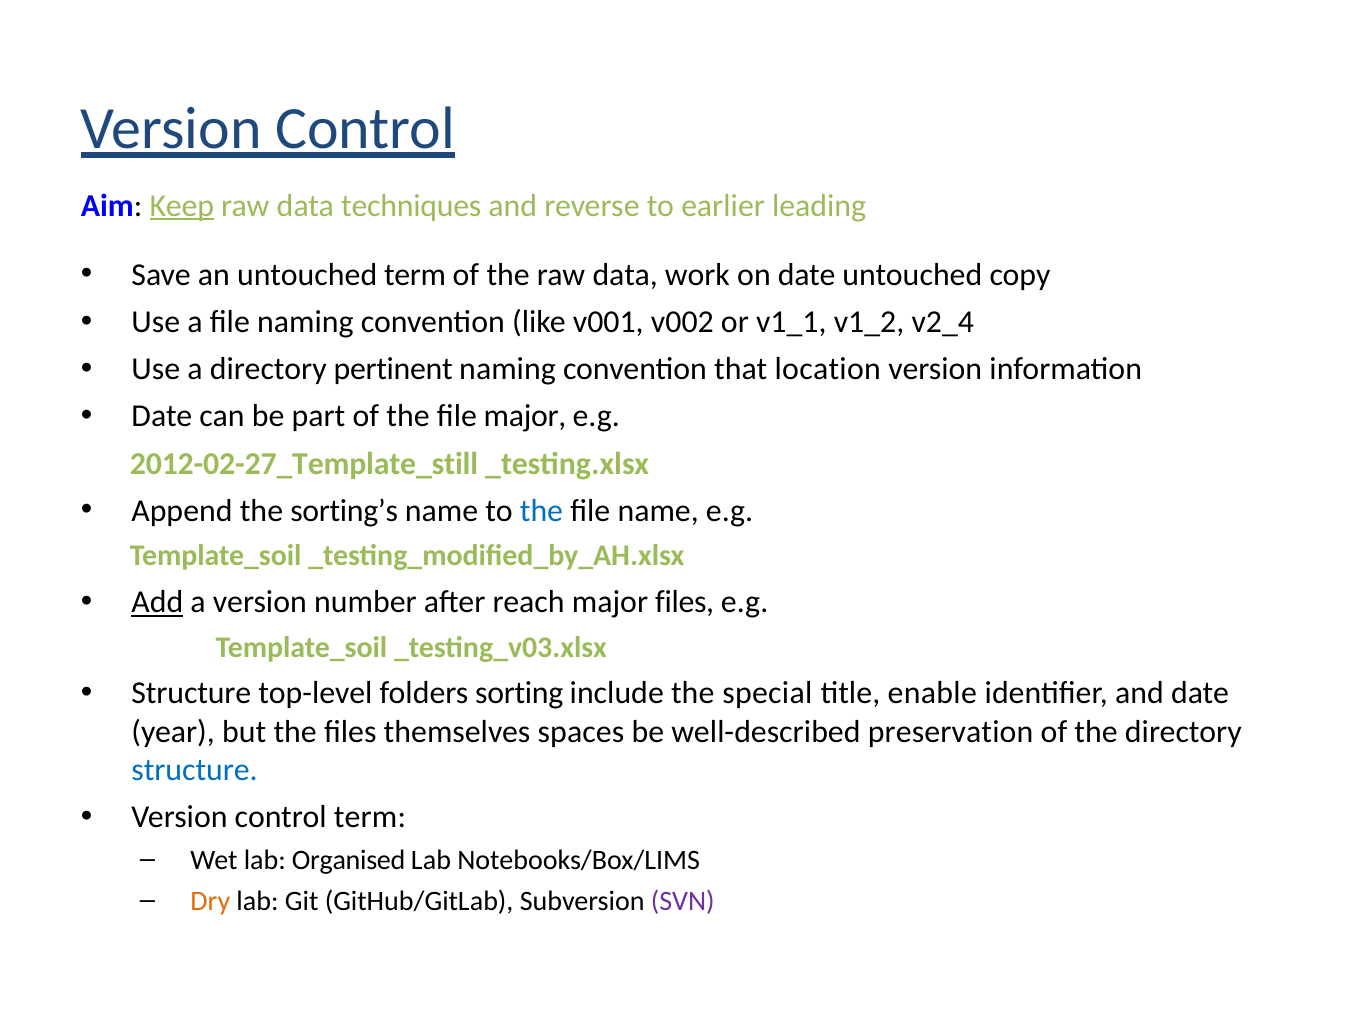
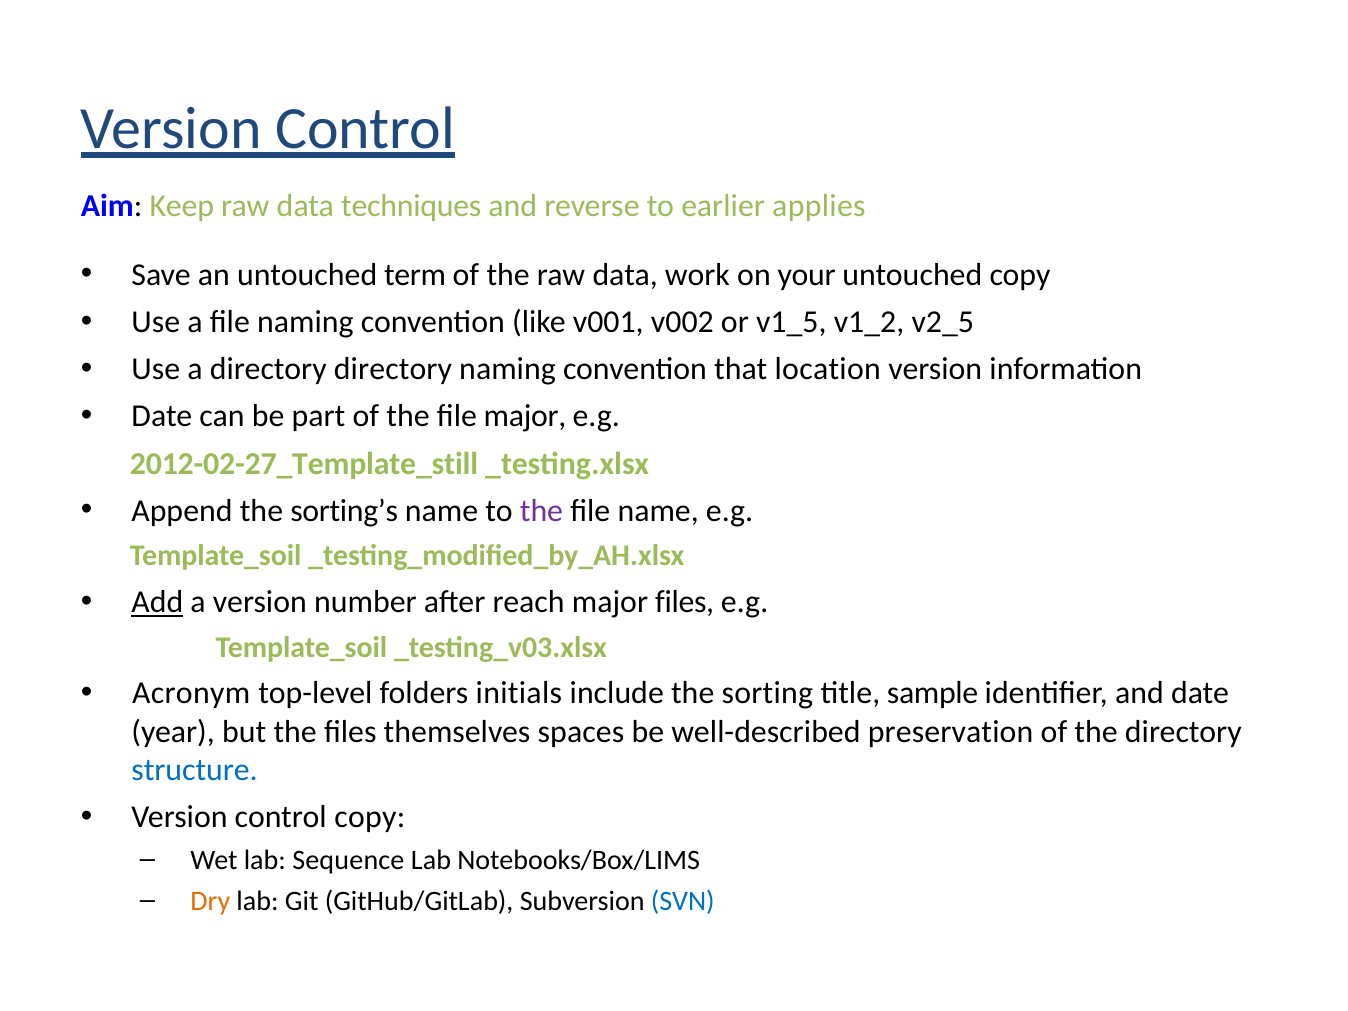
Keep underline: present -> none
leading: leading -> applies
on date: date -> your
v1_1: v1_1 -> v1_5
v2_4: v2_4 -> v2_5
directory pertinent: pertinent -> directory
the at (541, 511) colour: blue -> purple
Structure at (191, 693): Structure -> Acronym
sorting: sorting -> initials
special: special -> sorting
enable: enable -> sample
control term: term -> copy
Organised: Organised -> Sequence
SVN colour: purple -> blue
